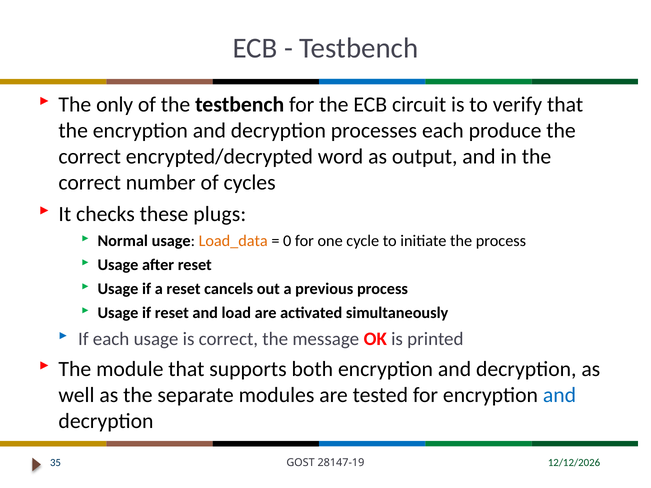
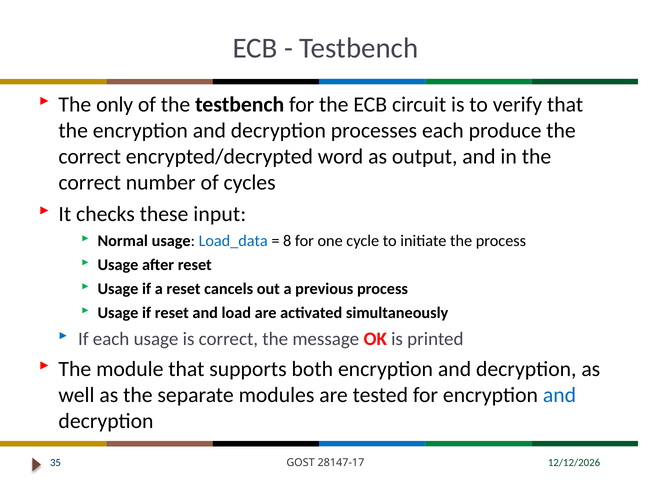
plugs: plugs -> input
Load_data colour: orange -> blue
0: 0 -> 8
28147-19: 28147-19 -> 28147-17
